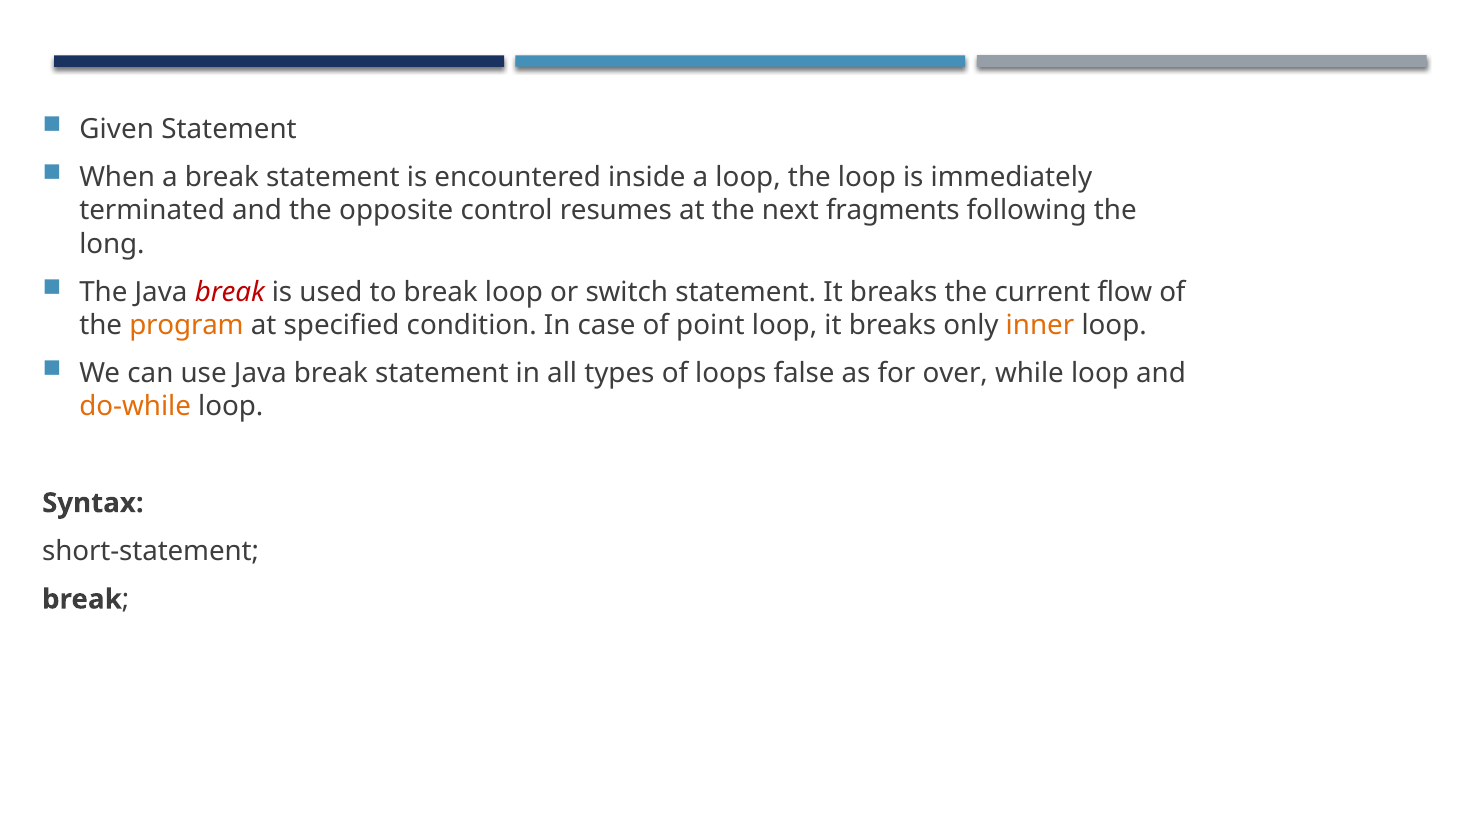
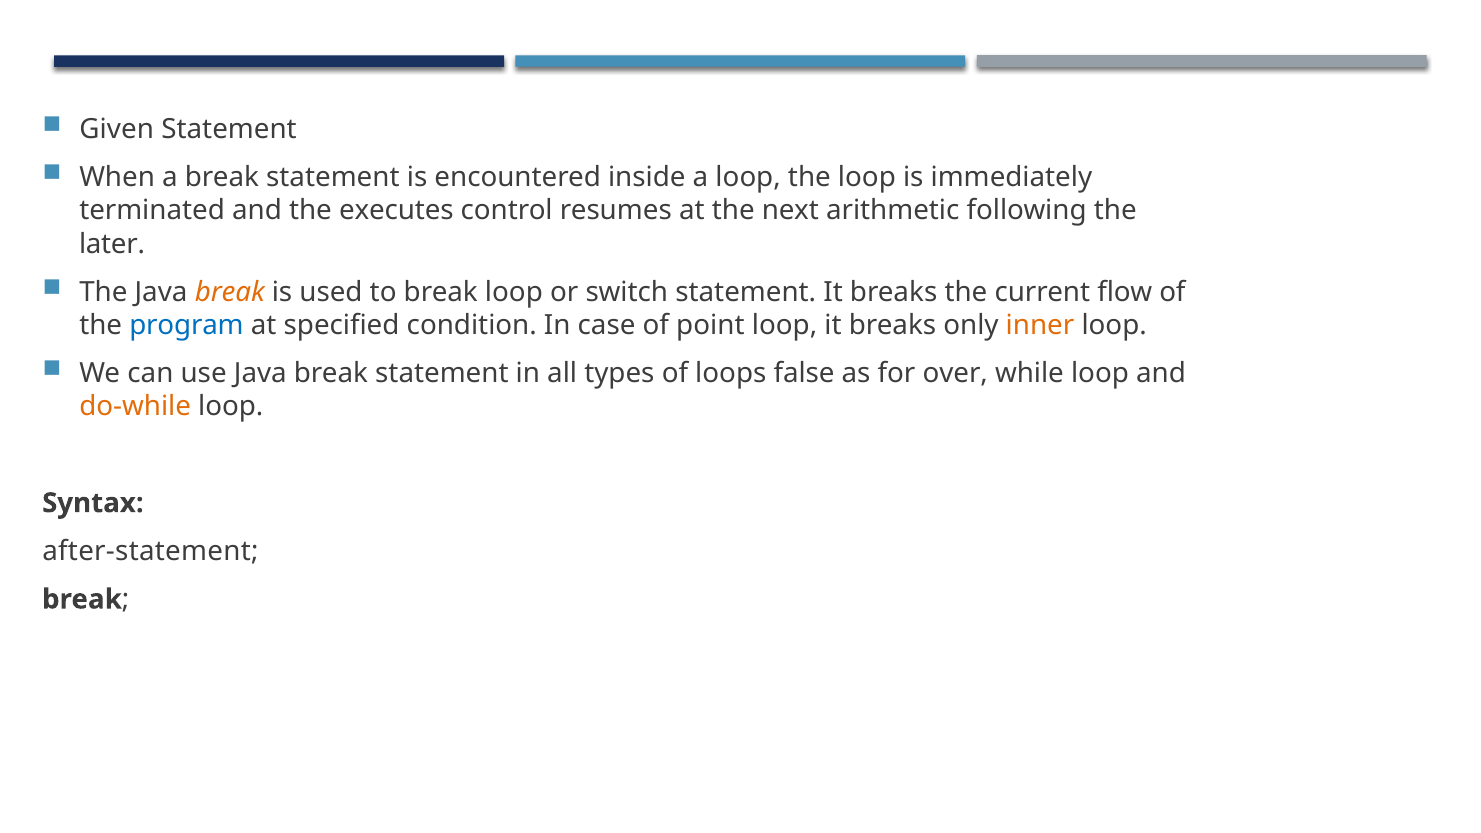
opposite: opposite -> executes
fragments: fragments -> arithmetic
long: long -> later
break at (230, 292) colour: red -> orange
program colour: orange -> blue
short-statement: short-statement -> after-statement
